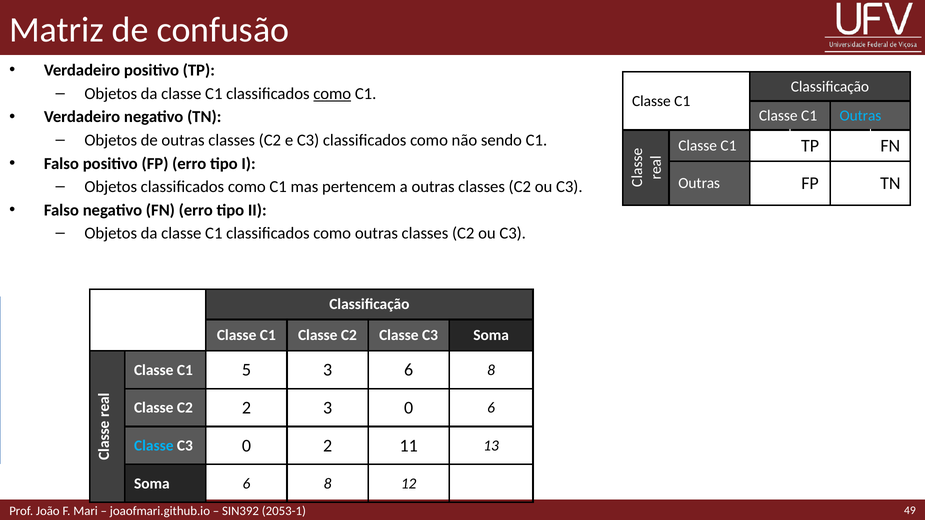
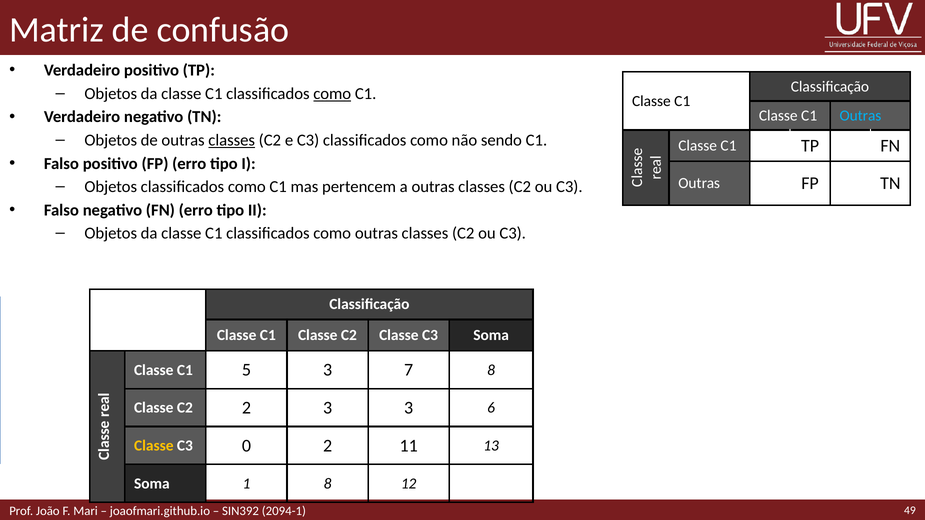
classes at (232, 140) underline: none -> present
3 6: 6 -> 7
3 0: 0 -> 3
Classe at (154, 446) colour: light blue -> yellow
Soma 6: 6 -> 1
2053-1: 2053-1 -> 2094-1
